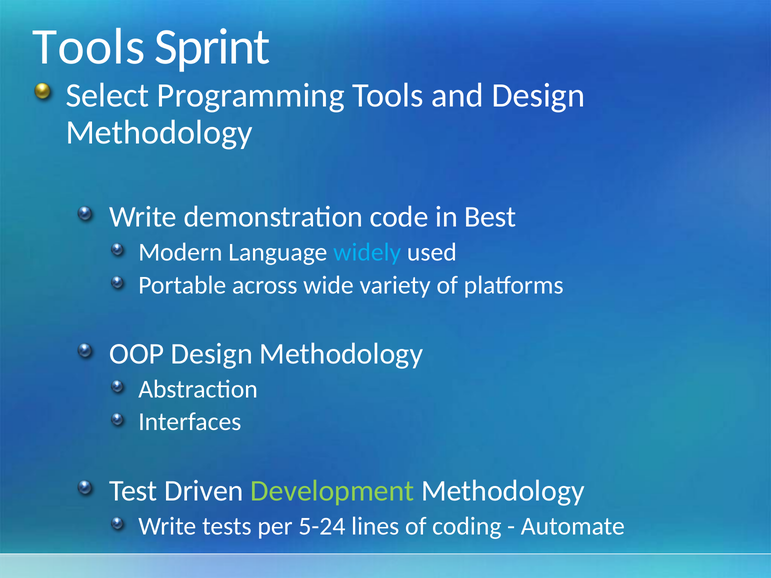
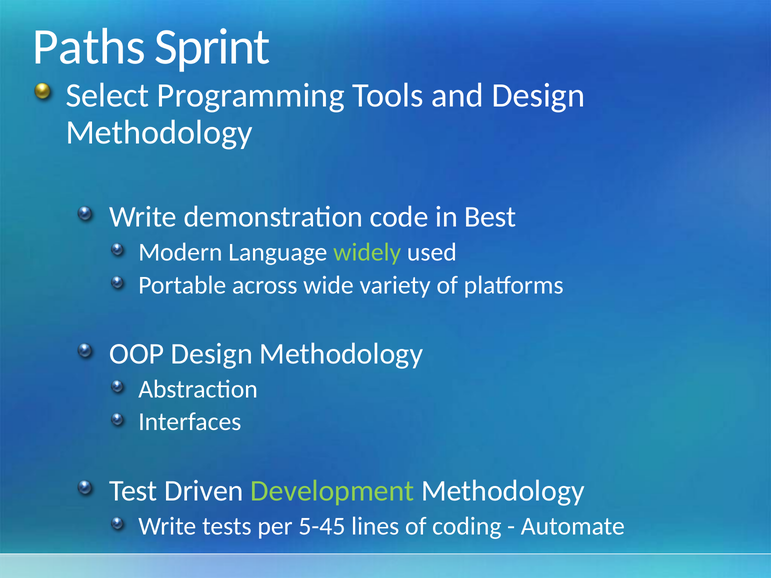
Tools at (89, 47): Tools -> Paths
widely colour: light blue -> light green
5-24: 5-24 -> 5-45
